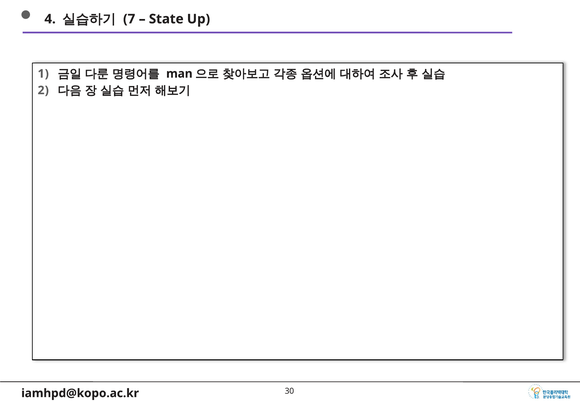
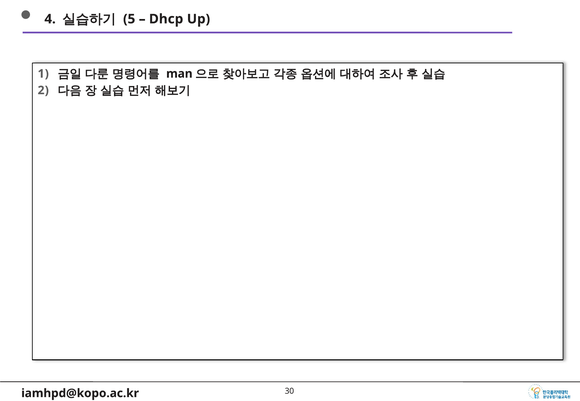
7: 7 -> 5
State: State -> Dhcp
